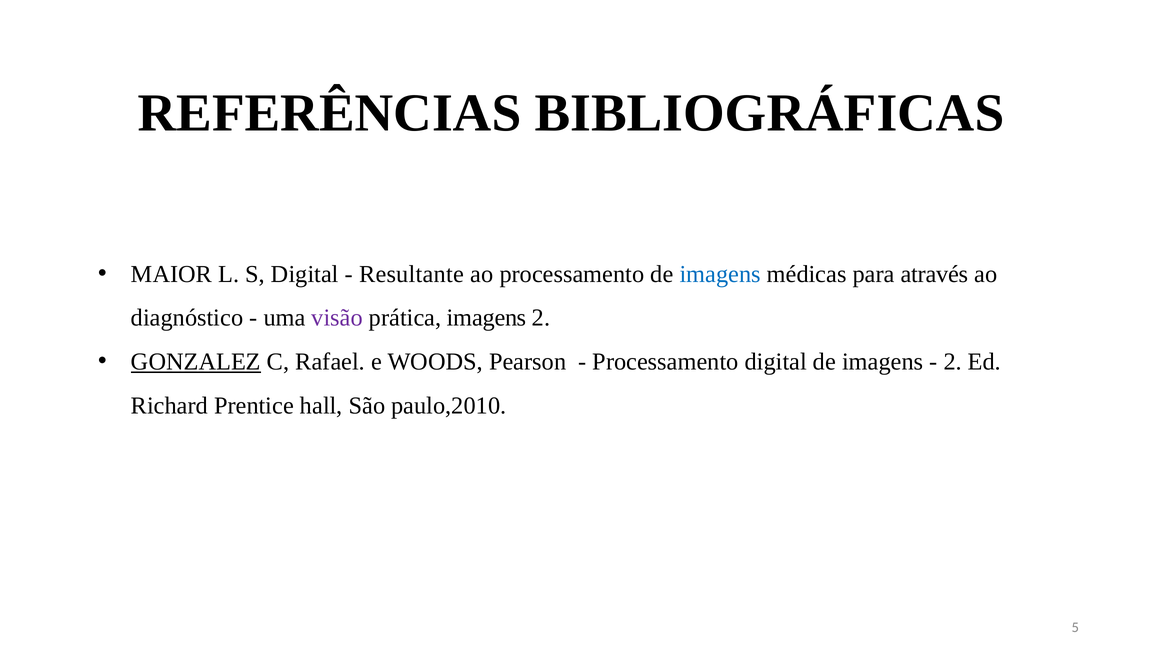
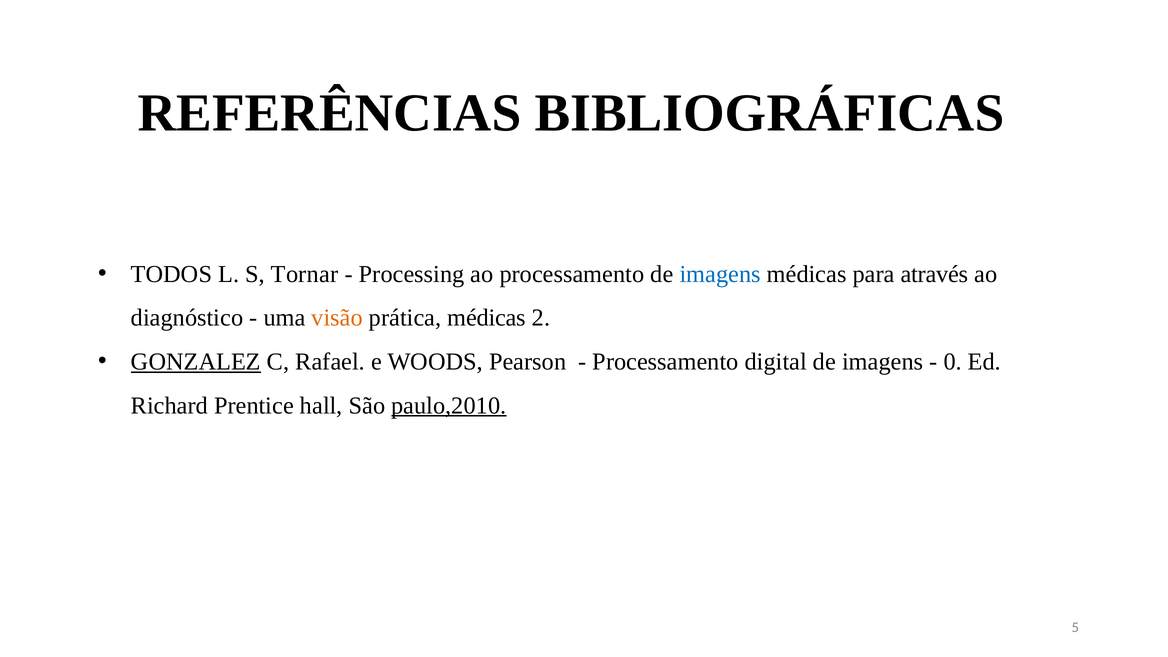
MAIOR: MAIOR -> TODOS
S Digital: Digital -> Tornar
Resultante: Resultante -> Processing
visão colour: purple -> orange
prática imagens: imagens -> médicas
2 at (953, 362): 2 -> 0
paulo,2010 underline: none -> present
